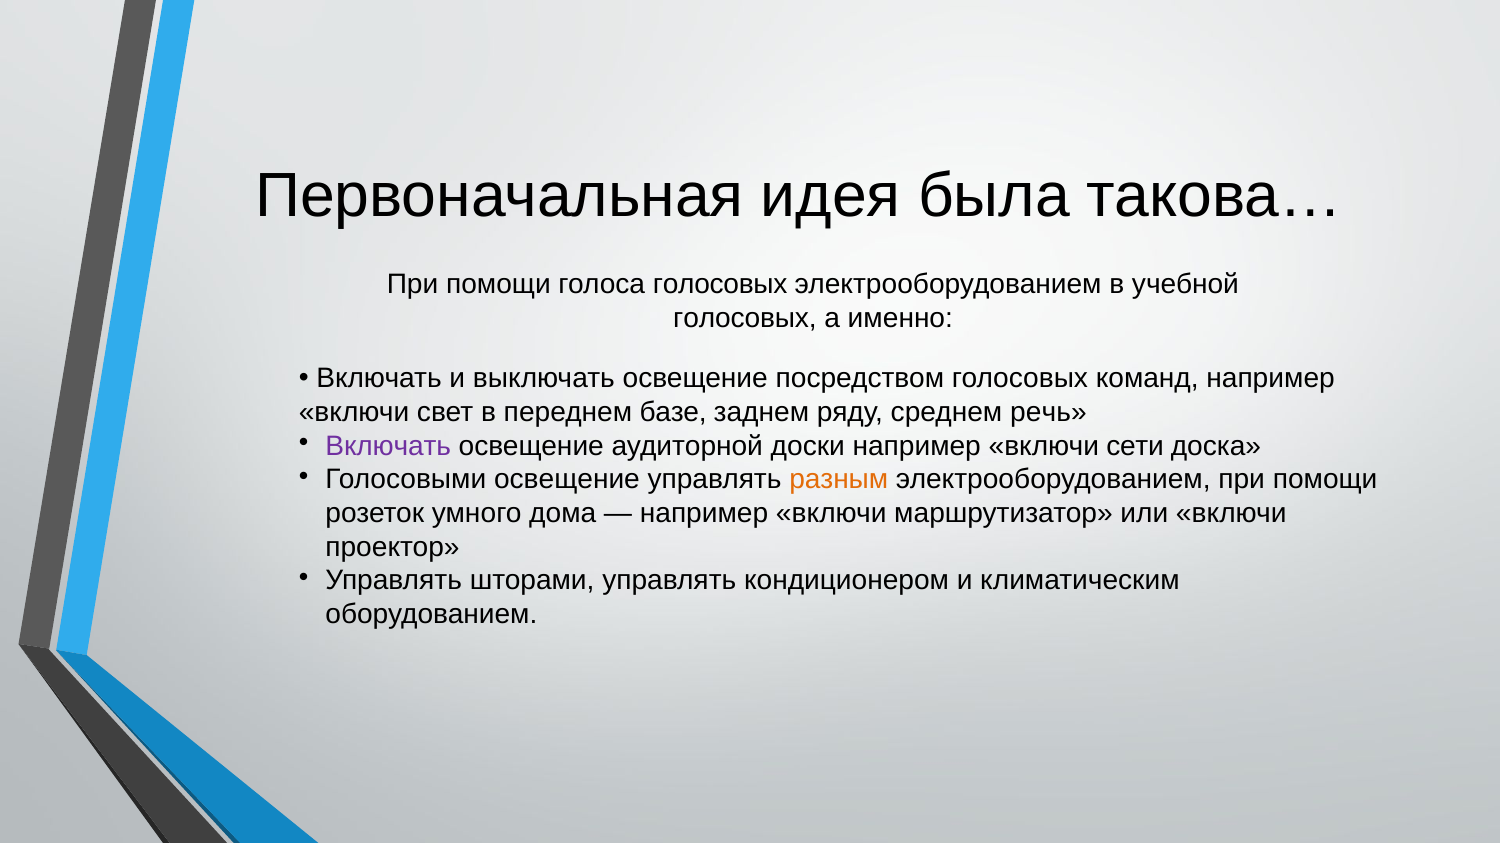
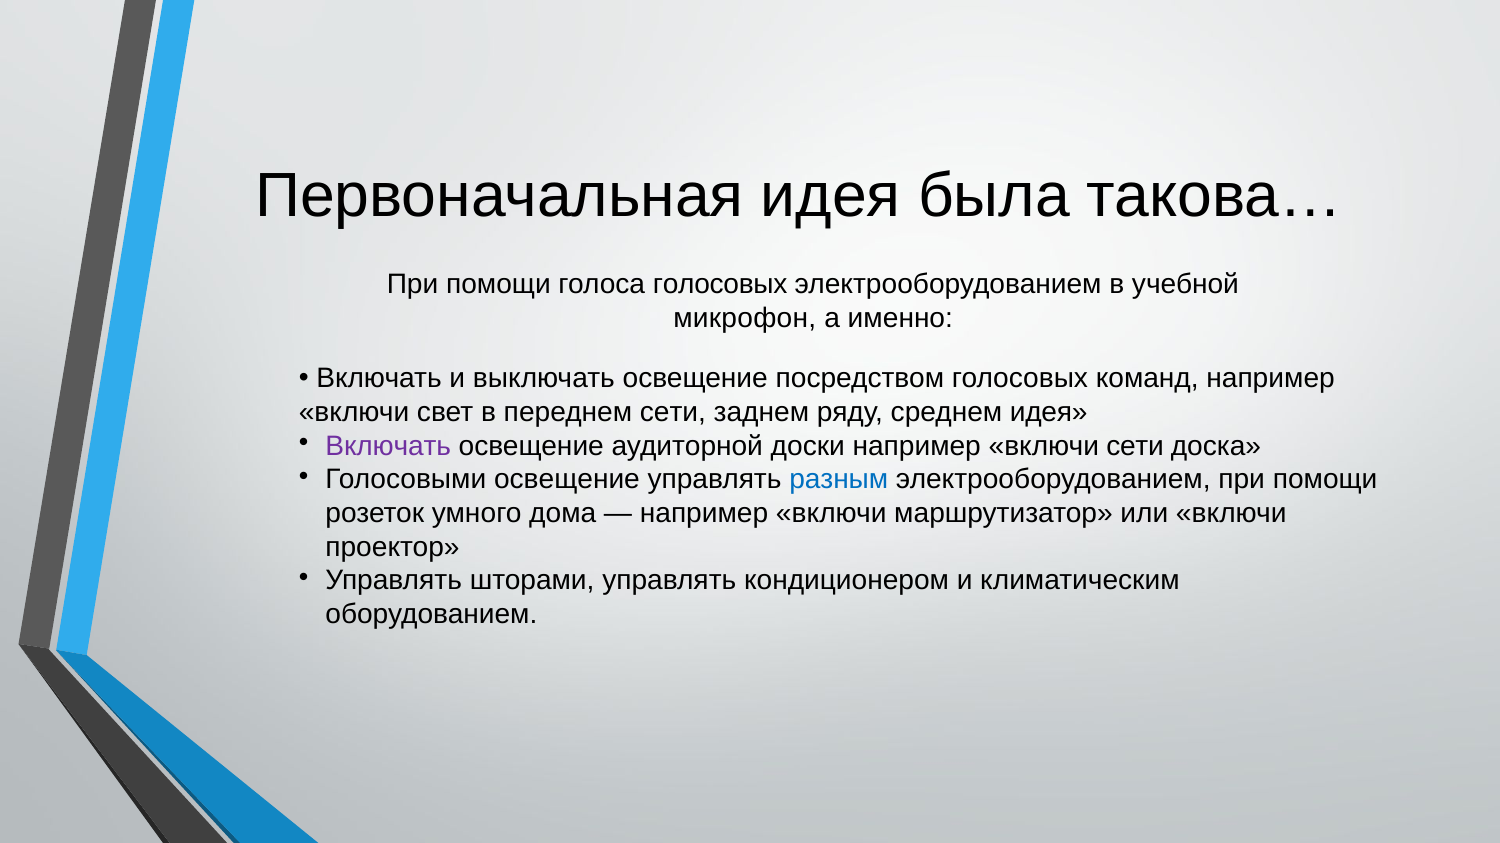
голосовых at (745, 318): голосовых -> микрофон
переднем базе: базе -> сети
среднем речь: речь -> идея
разным colour: orange -> blue
